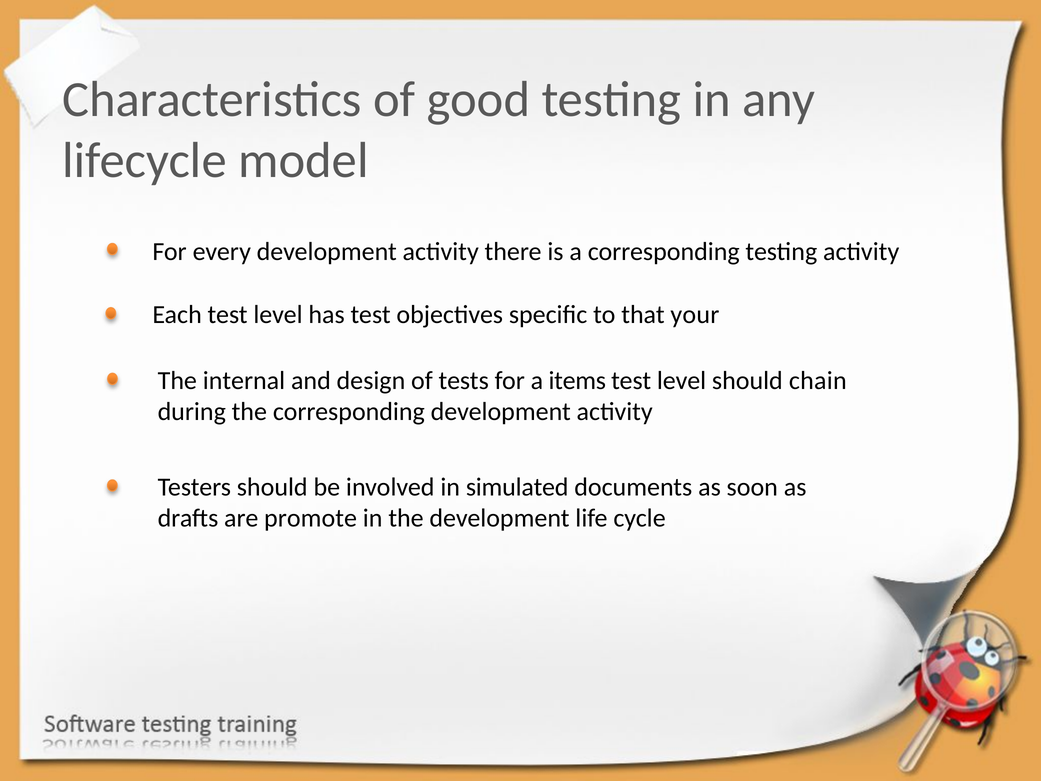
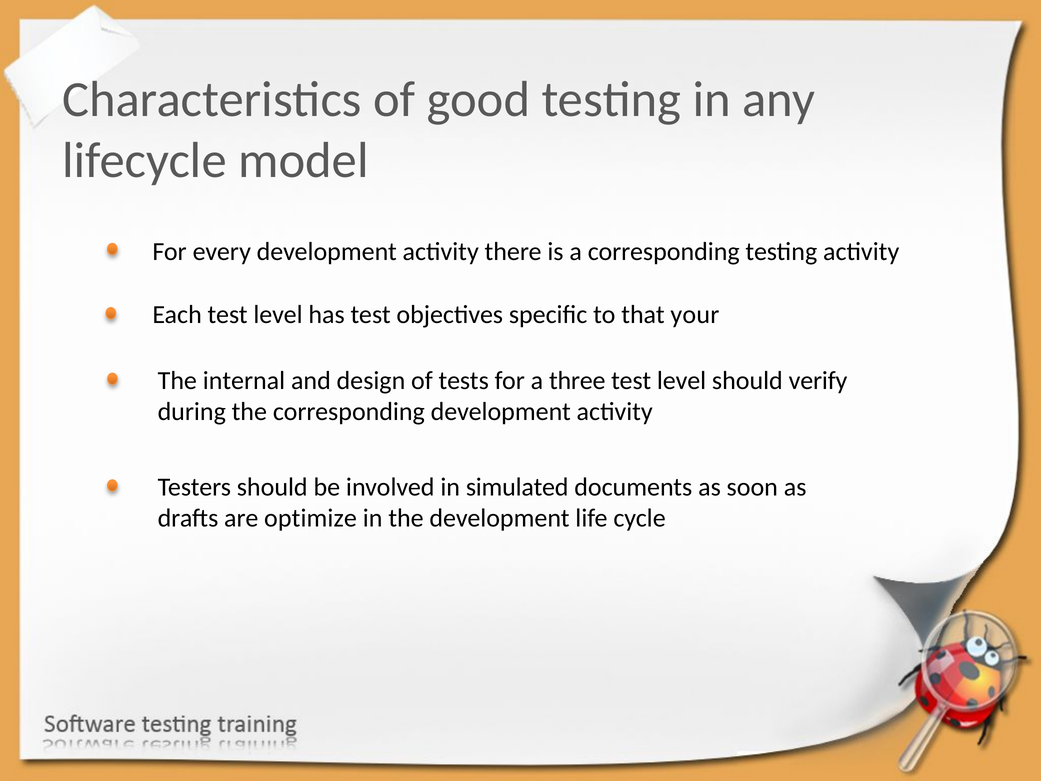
items: items -> three
chain: chain -> verify
promote: promote -> optimize
